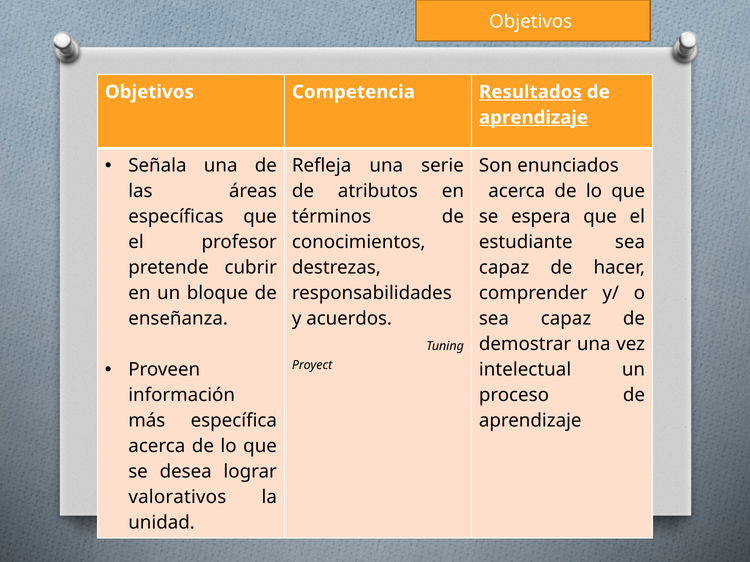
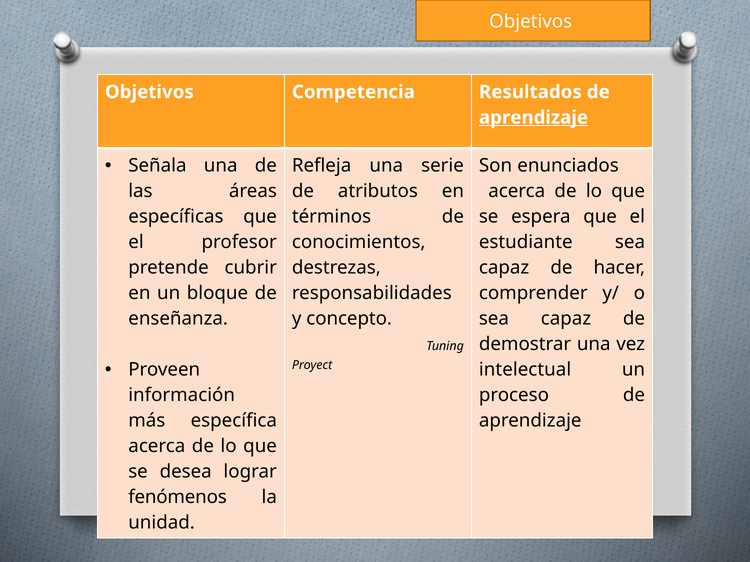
Resultados underline: present -> none
acuerdos: acuerdos -> concepto
valorativos: valorativos -> fenómenos
